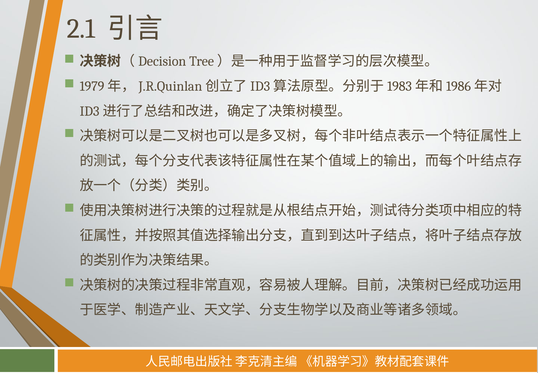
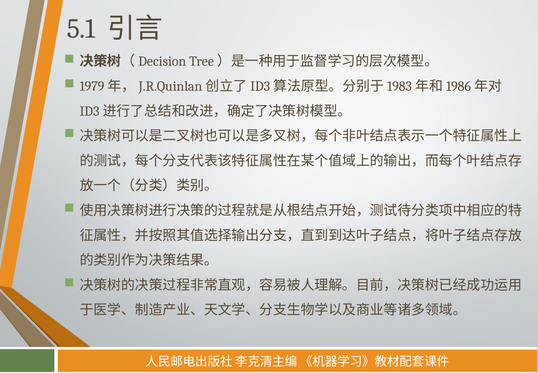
2.1: 2.1 -> 5.1
